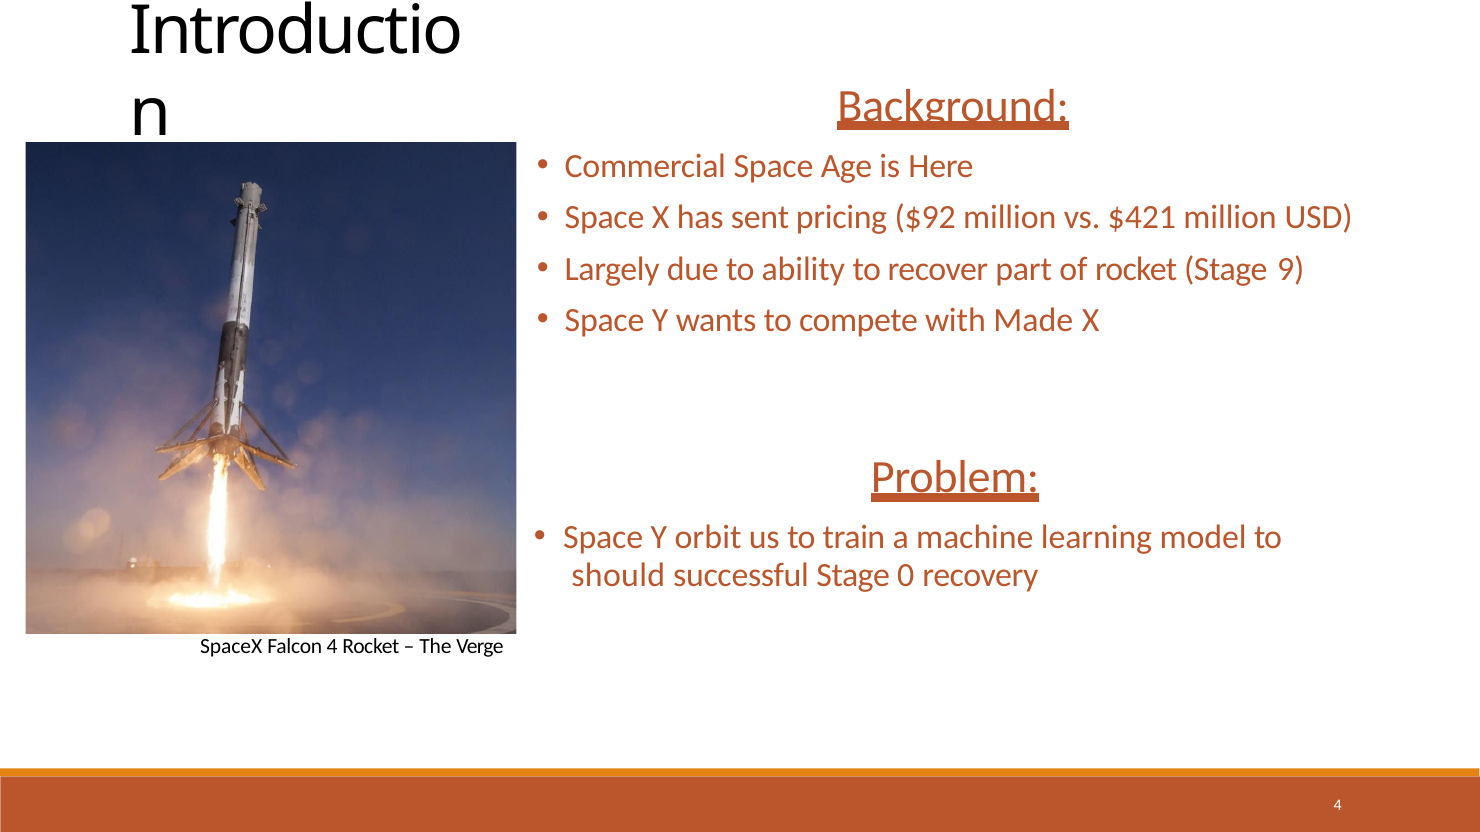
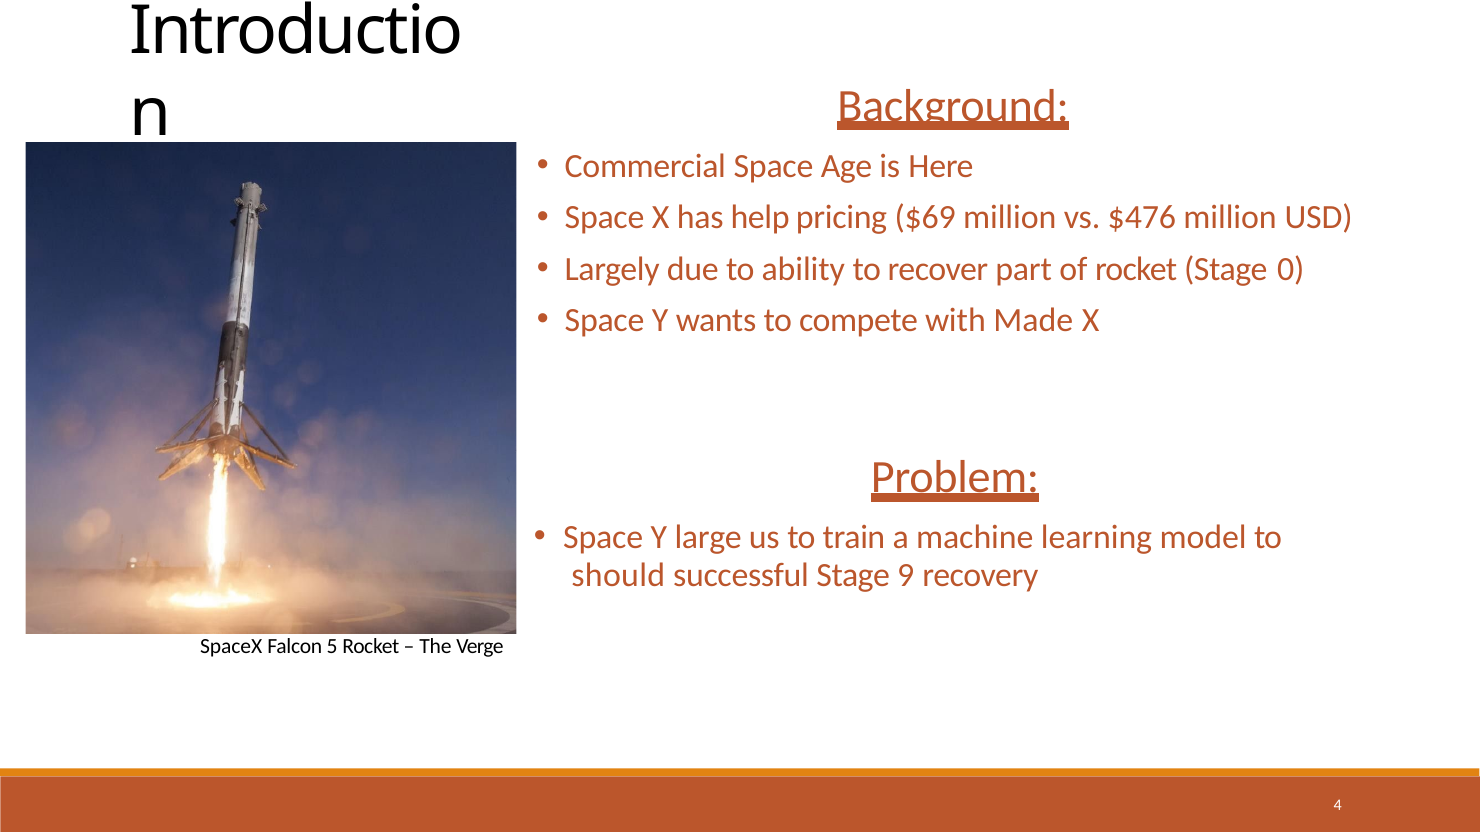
sent: sent -> help
$92: $92 -> $69
$421: $421 -> $476
9: 9 -> 0
orbit: orbit -> large
0: 0 -> 9
Falcon 4: 4 -> 5
